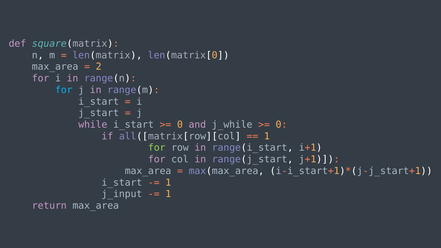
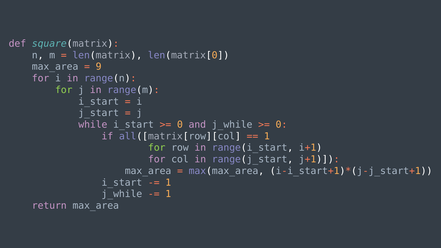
2: 2 -> 9
for at (64, 90) colour: light blue -> light green
j_input at (122, 194): j_input -> j_while
